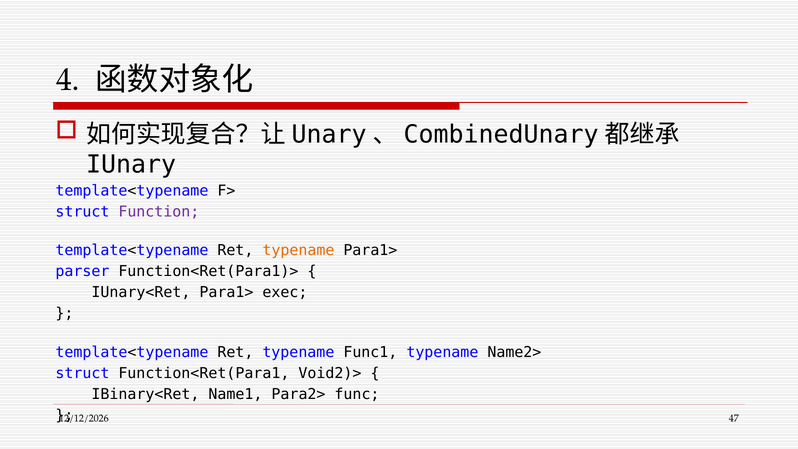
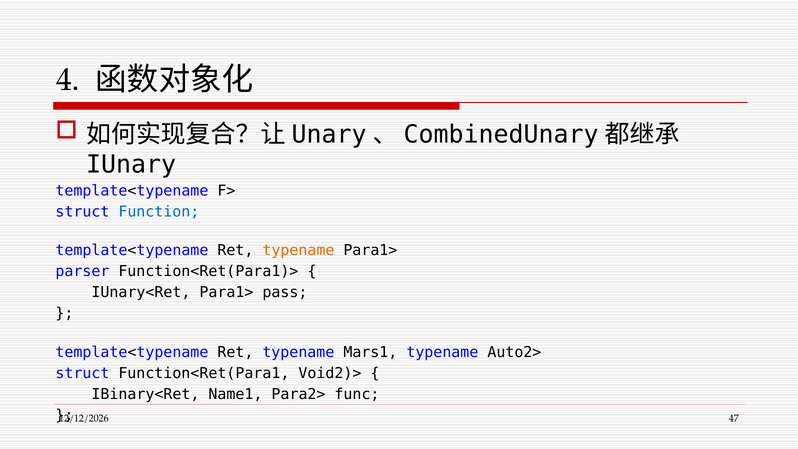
Function colour: purple -> blue
exec: exec -> pass
Func1: Func1 -> Mars1
Name2>: Name2> -> Auto2>
